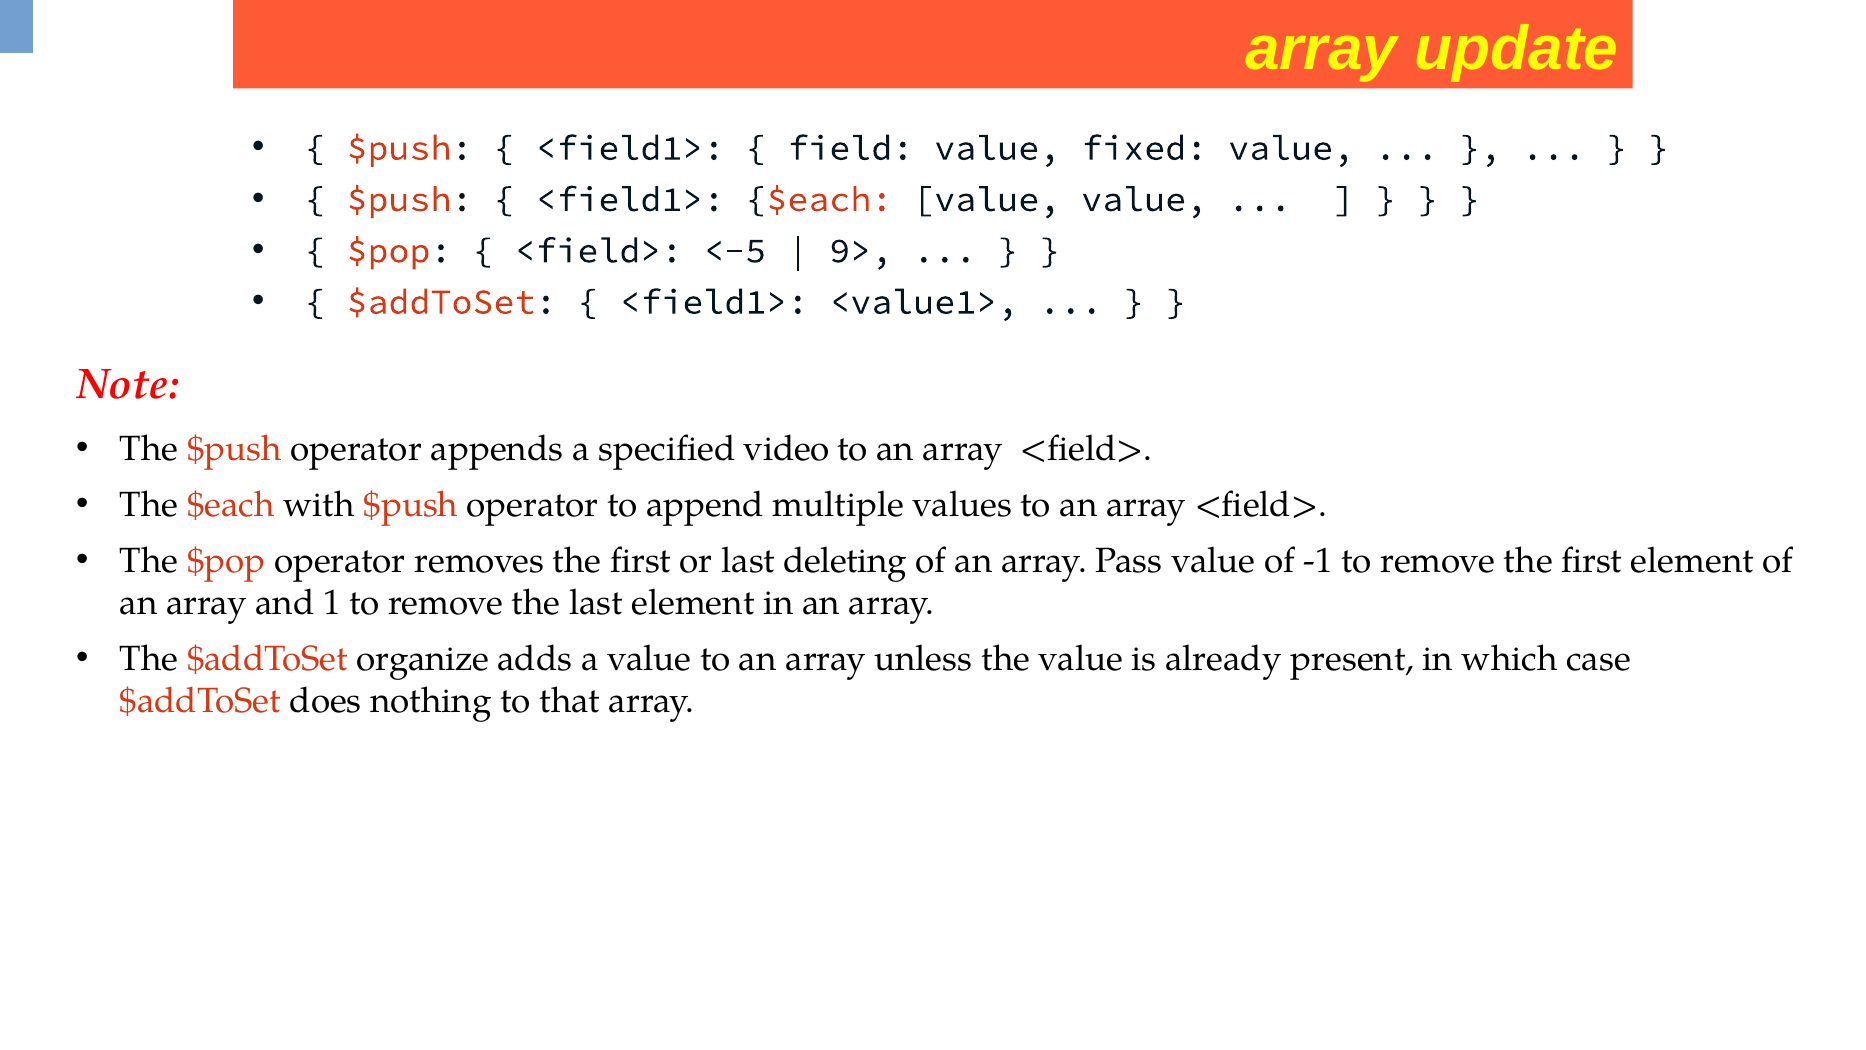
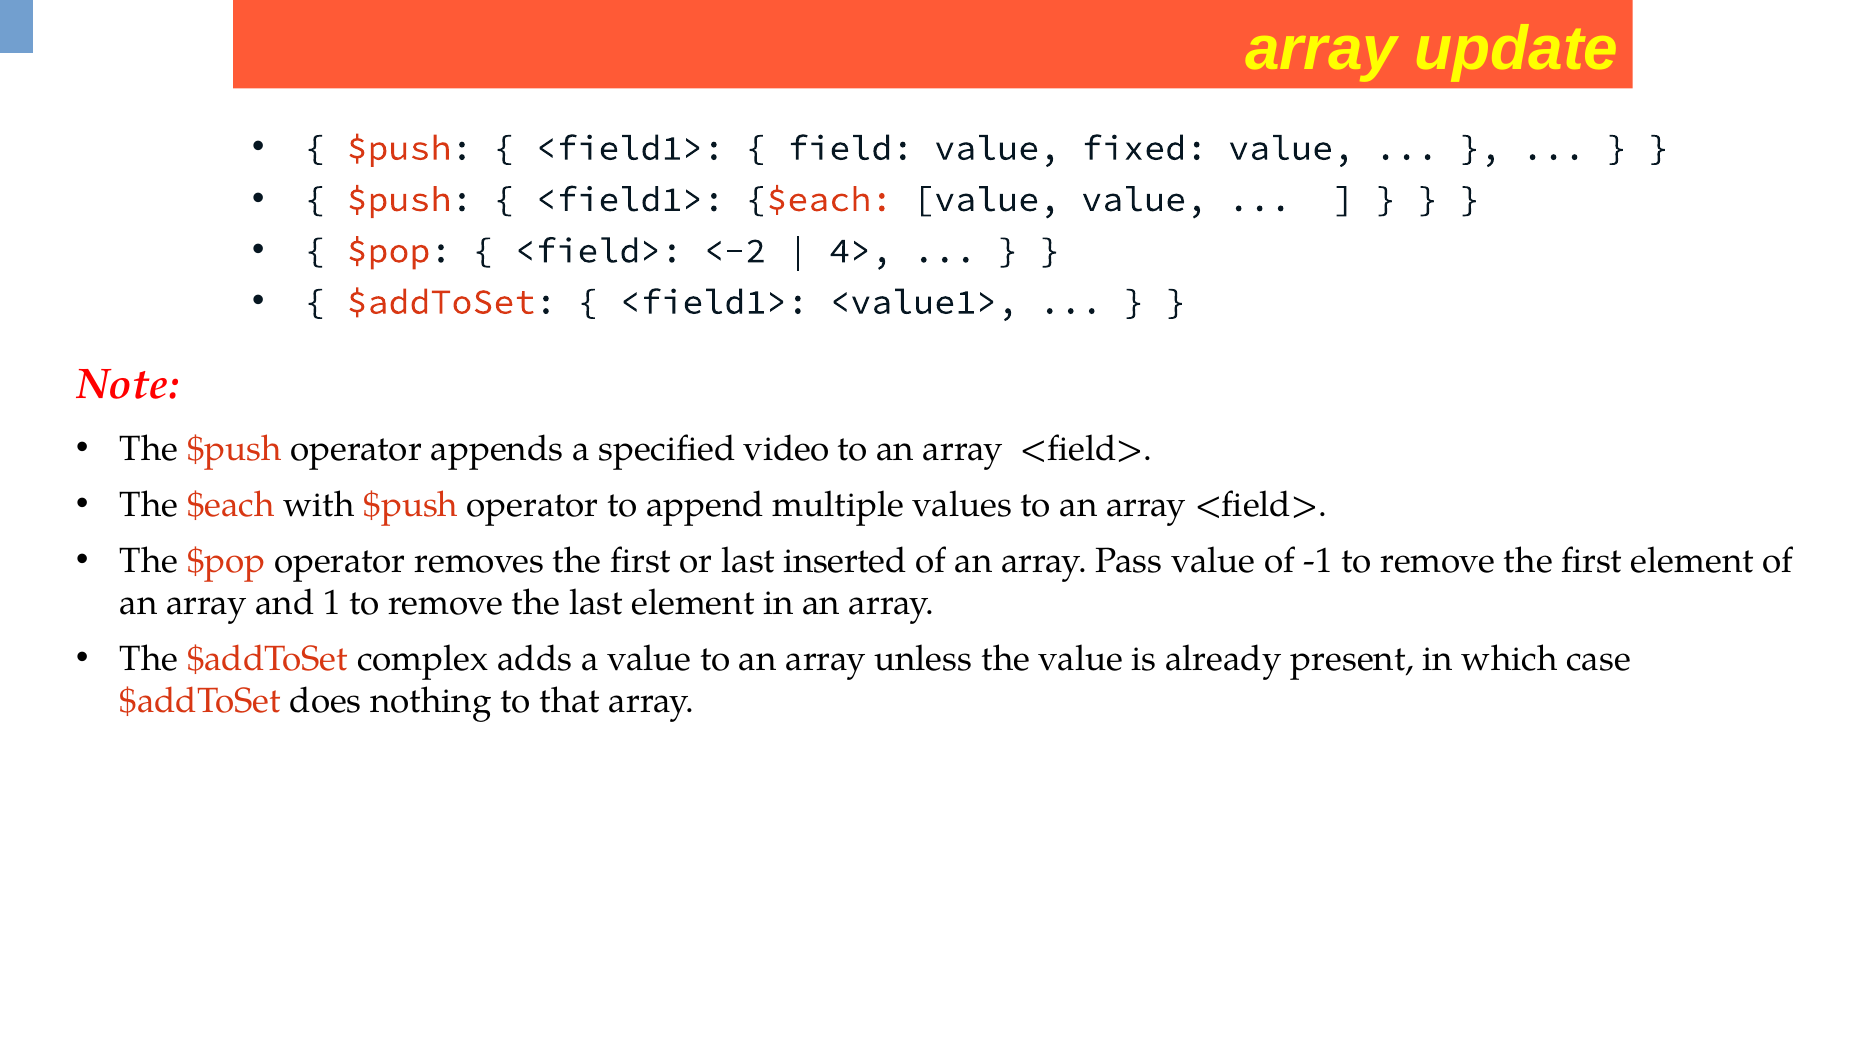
<-5: <-5 -> <-2
9>: 9> -> 4>
deleting: deleting -> inserted
organize: organize -> complex
